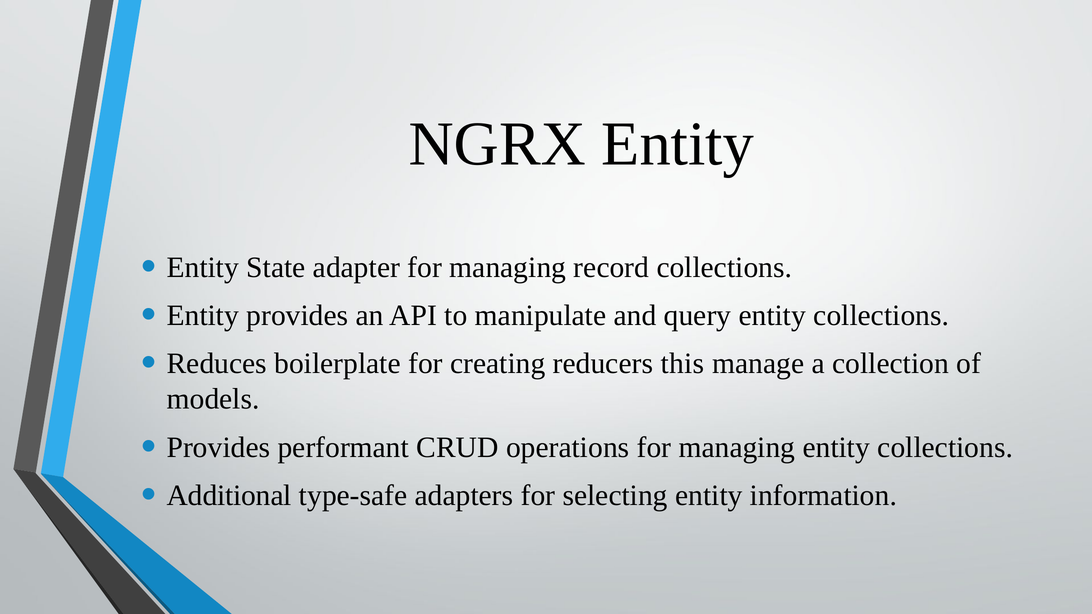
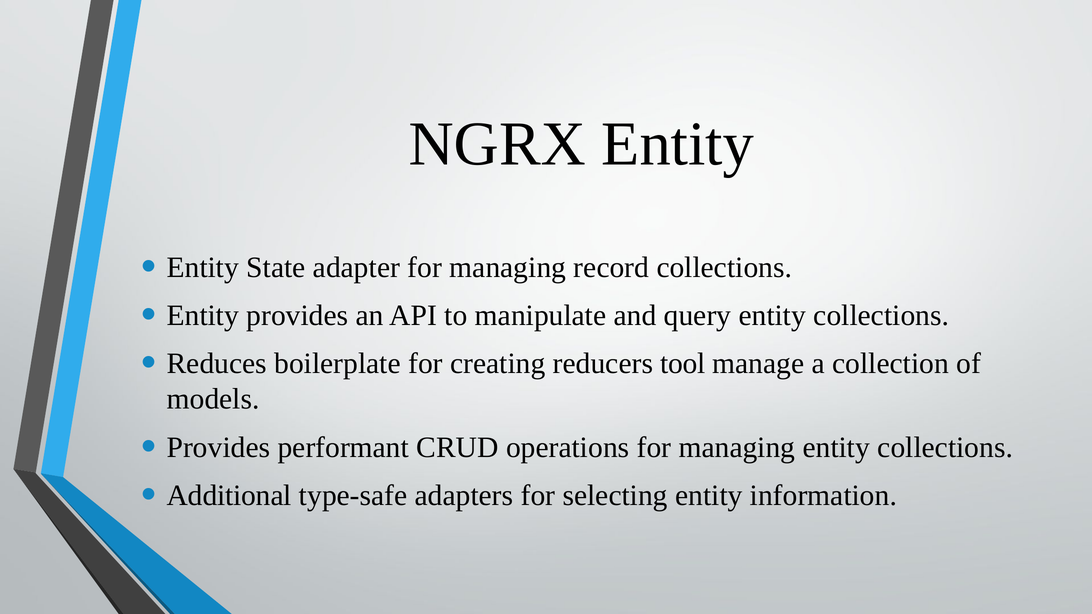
this: this -> tool
